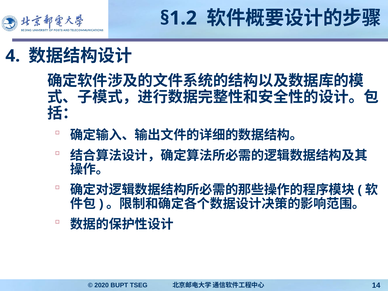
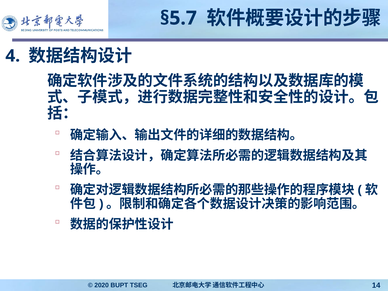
§1.2: §1.2 -> §5.7
